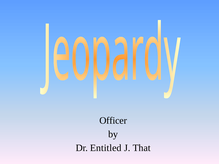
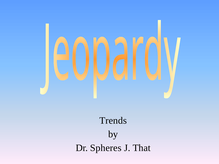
Officer: Officer -> Trends
Entitled: Entitled -> Spheres
